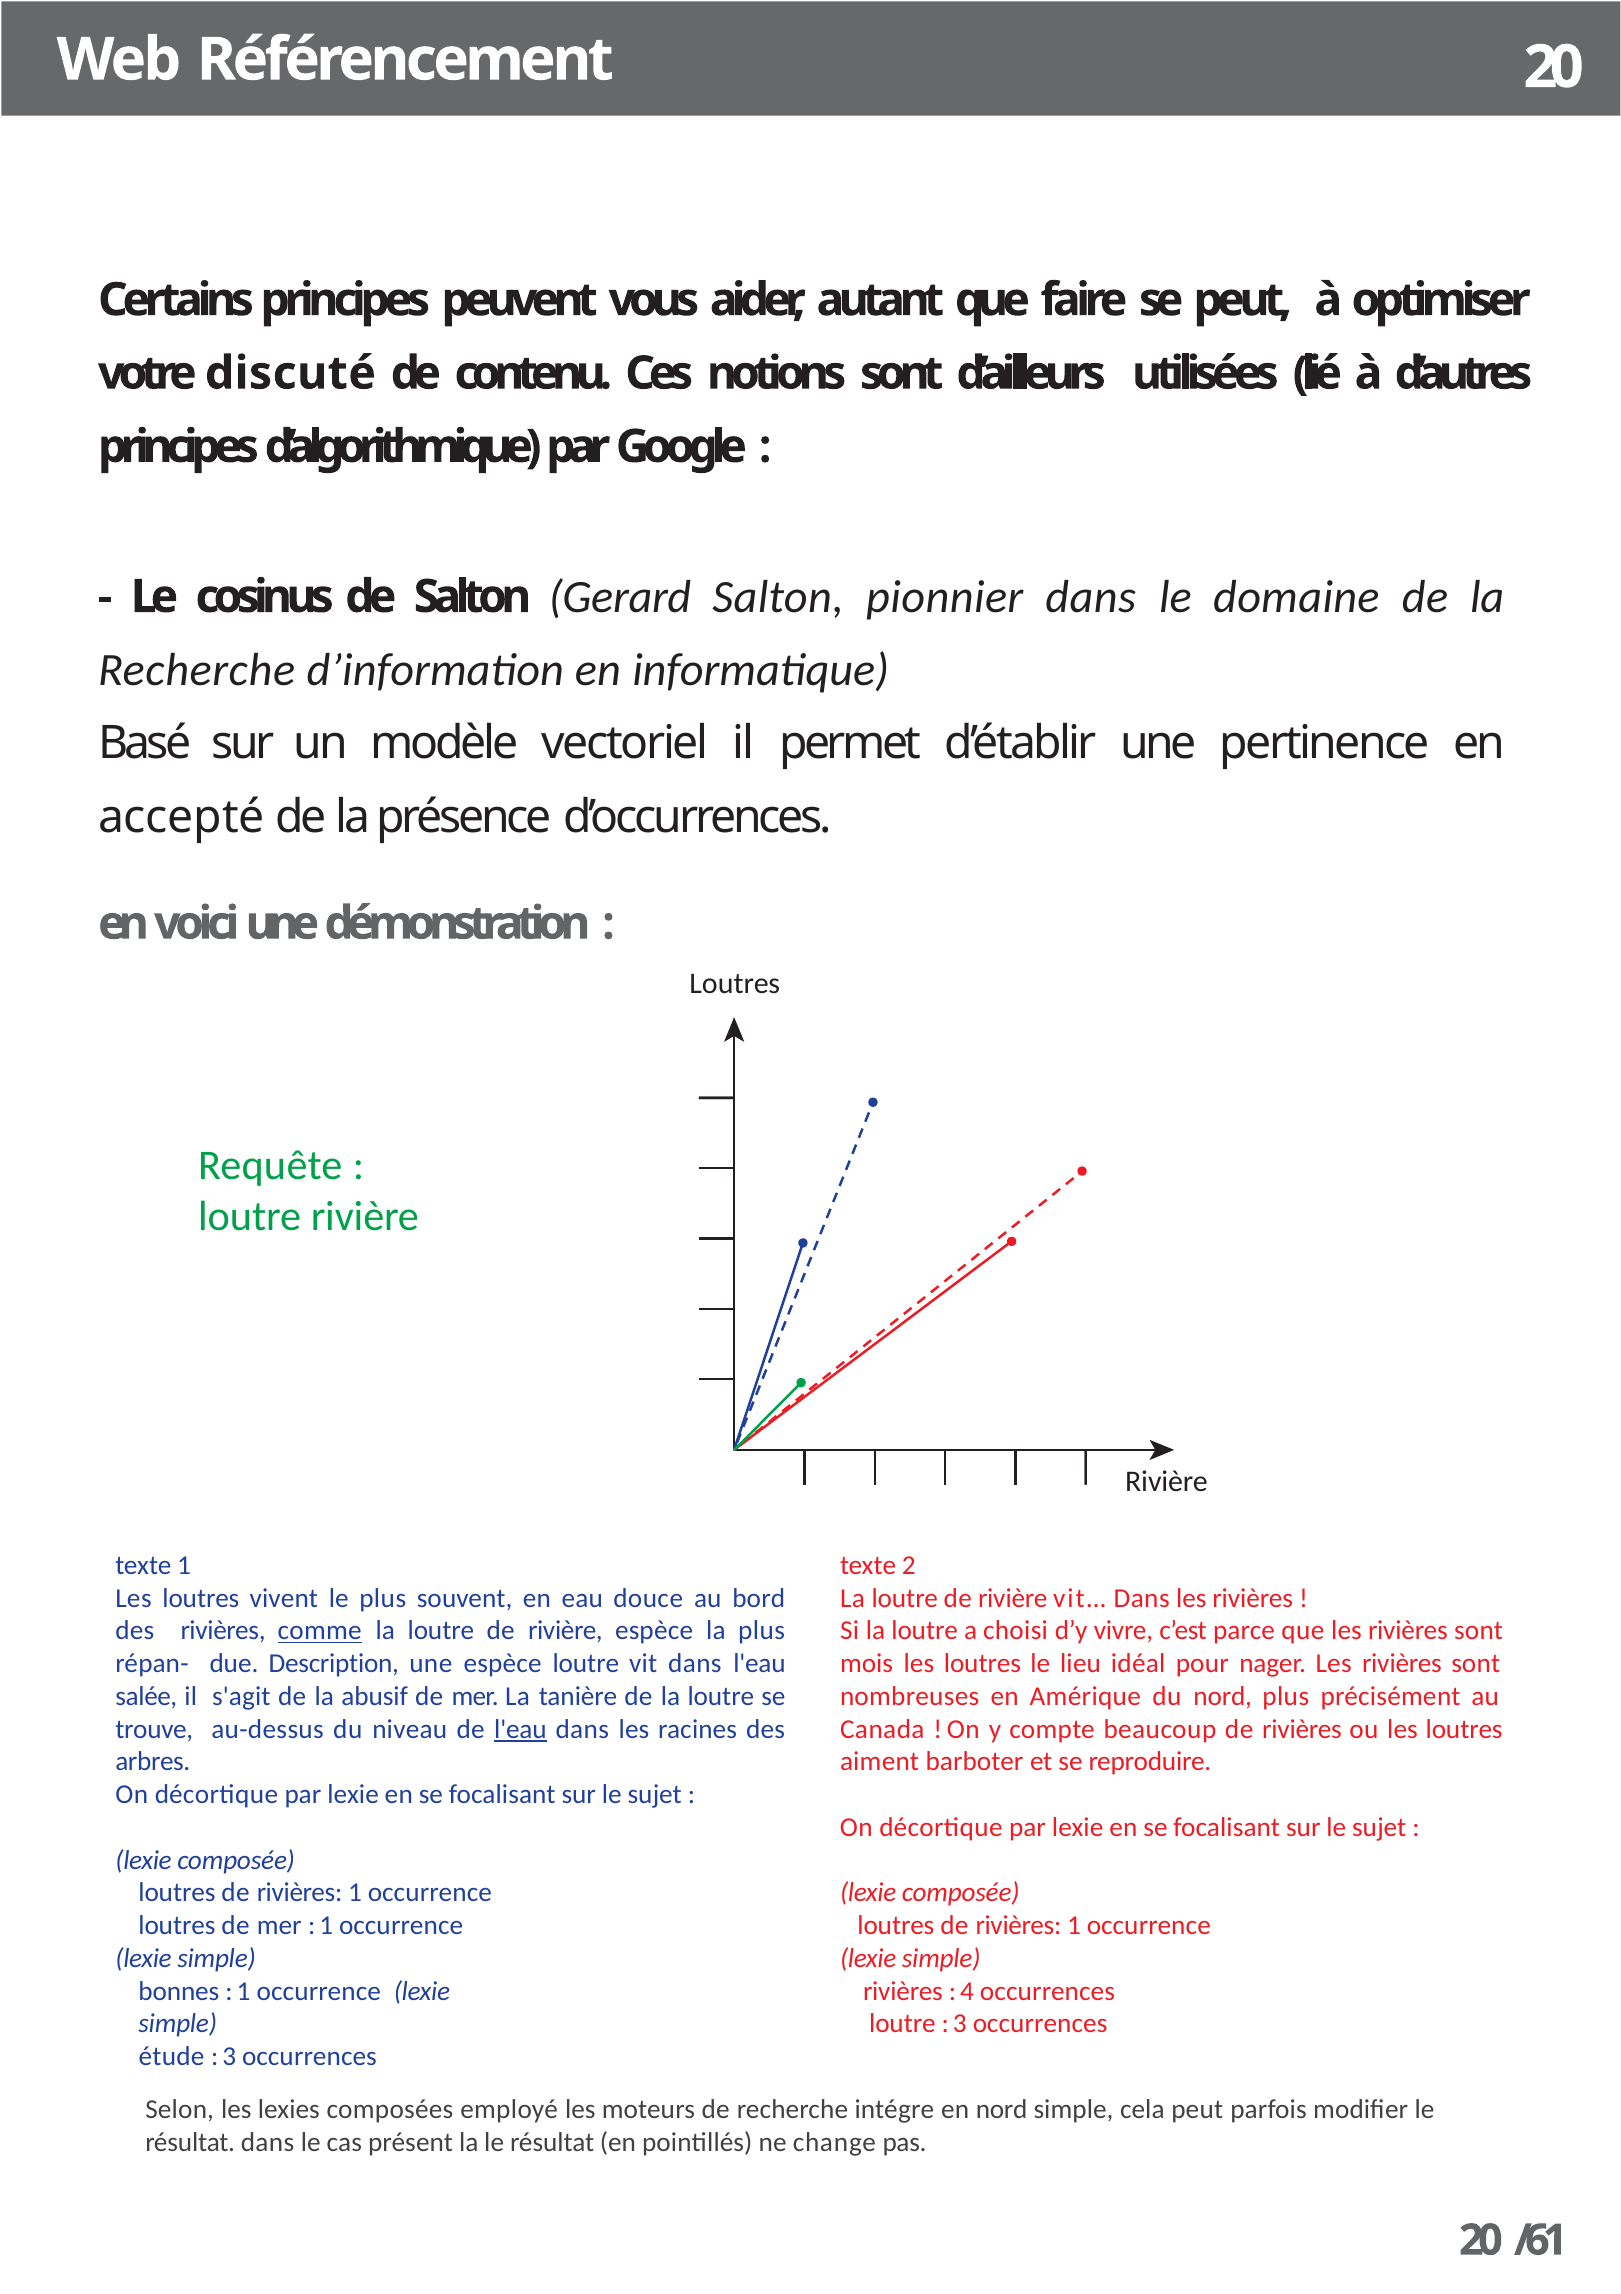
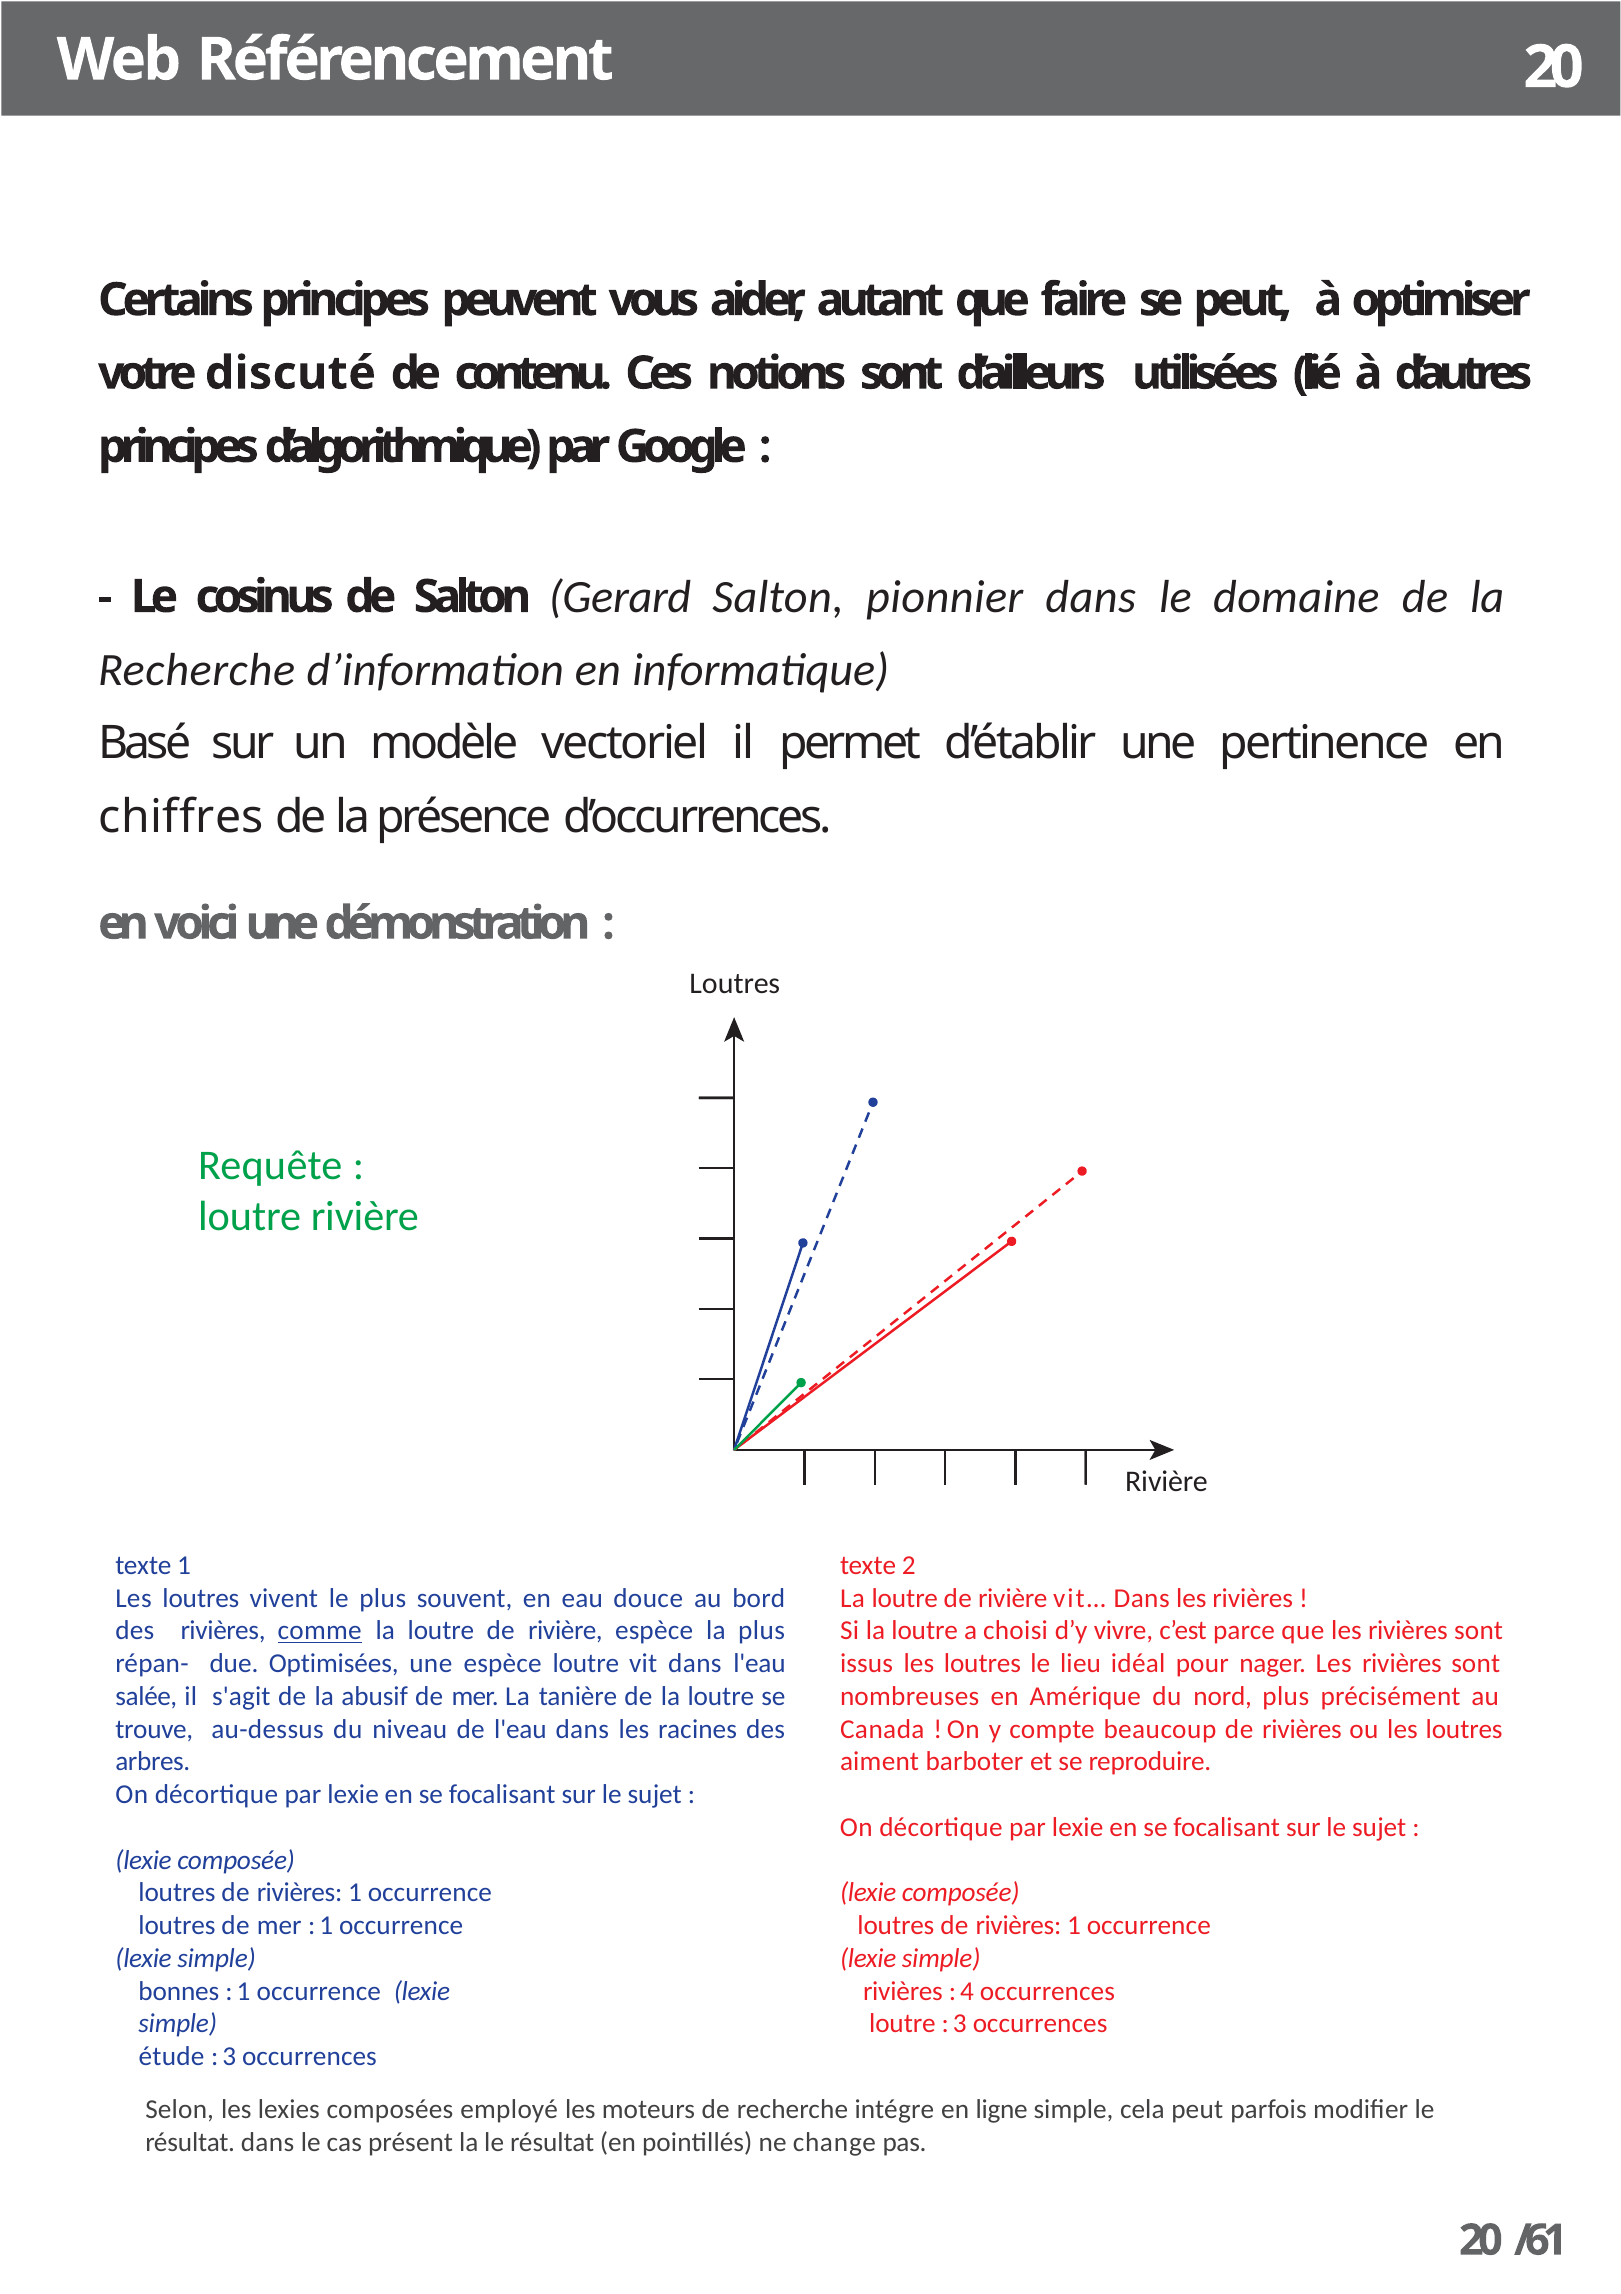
accepté: accepté -> chiffres
Description: Description -> Optimisées
mois: mois -> issus
l'eau at (520, 1729) underline: present -> none
en nord: nord -> ligne
